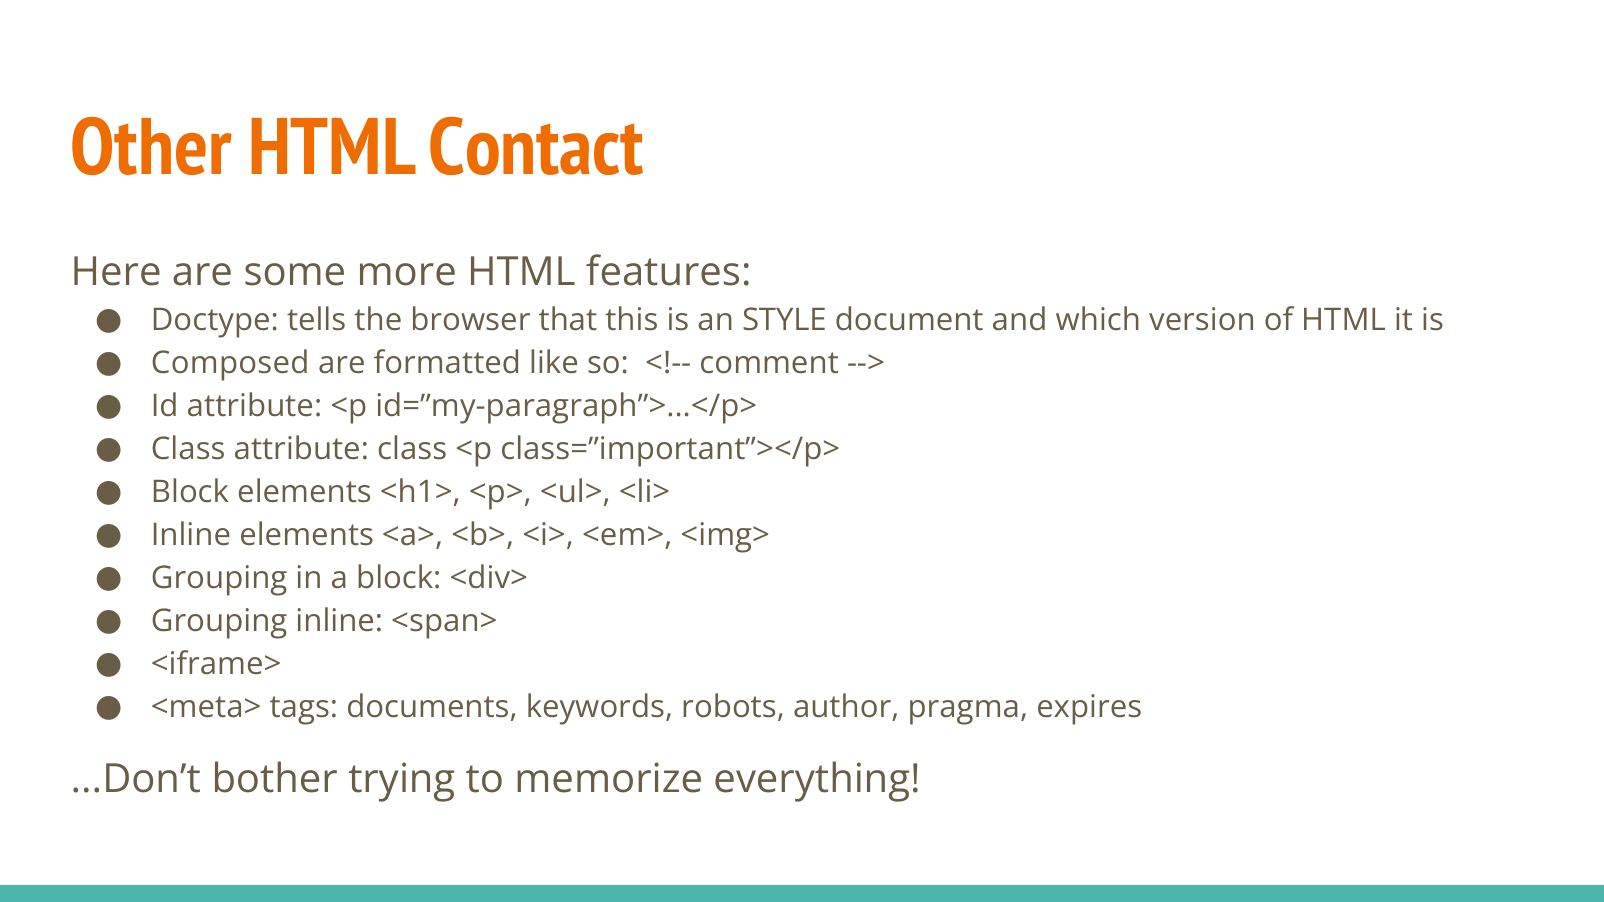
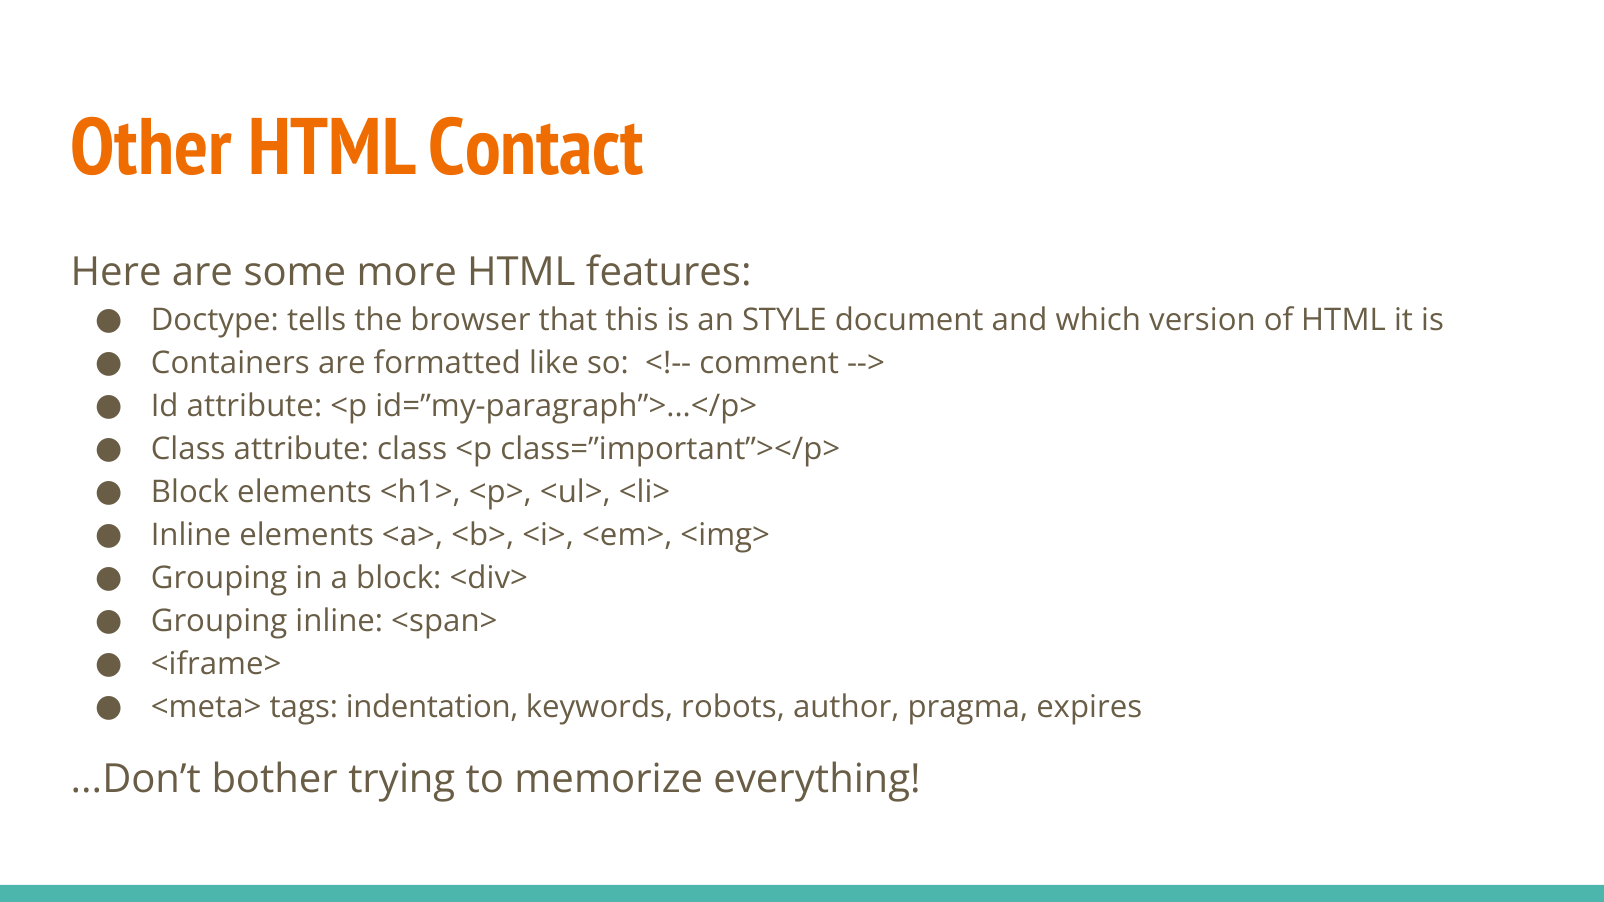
Composed: Composed -> Containers
documents: documents -> indentation
